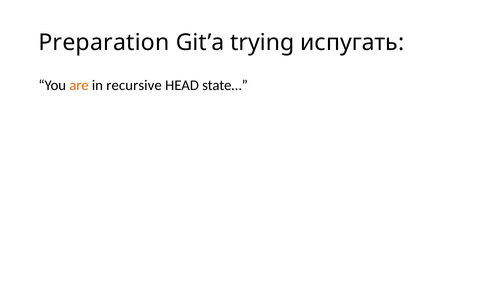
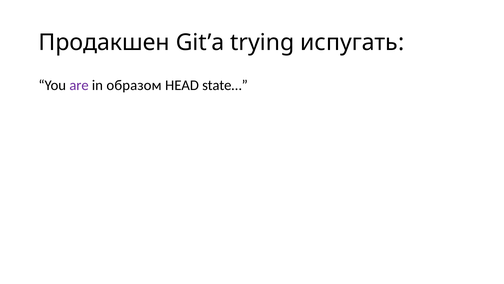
Preparation: Preparation -> Продакшен
are colour: orange -> purple
recursive: recursive -> образом
